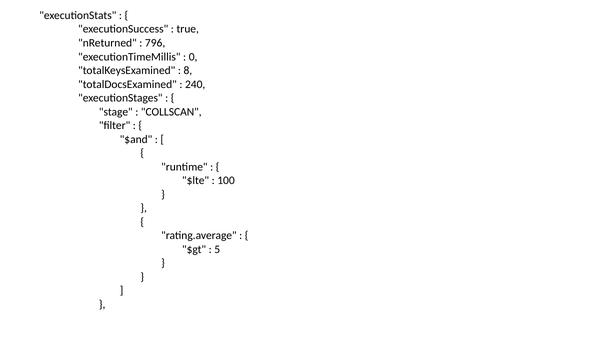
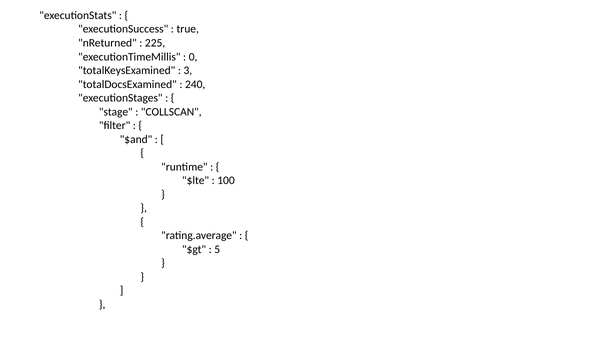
796: 796 -> 225
8: 8 -> 3
